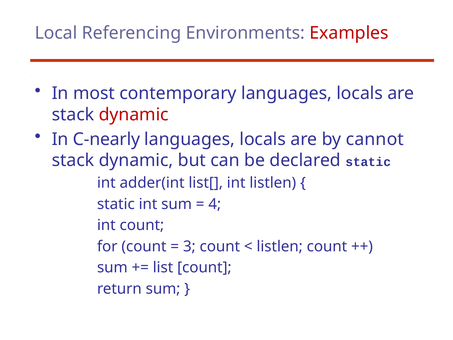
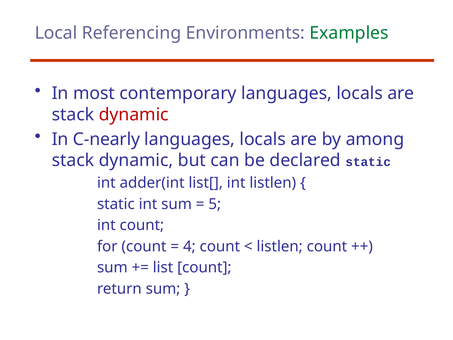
Examples colour: red -> green
cannot: cannot -> among
4: 4 -> 5
3: 3 -> 4
